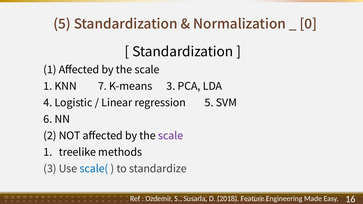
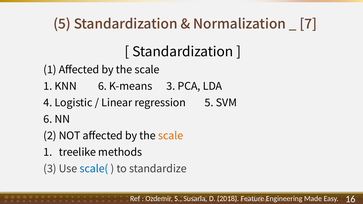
0: 0 -> 7
KNN 7: 7 -> 6
scale at (171, 136) colour: purple -> orange
